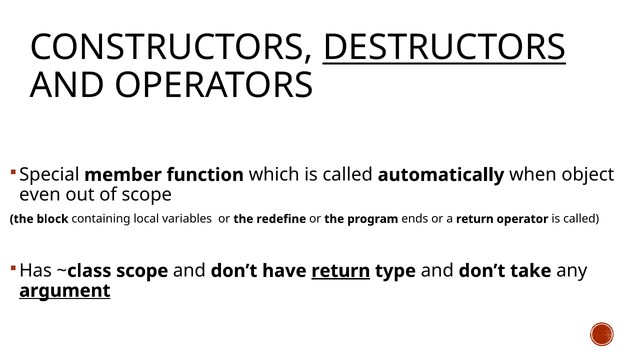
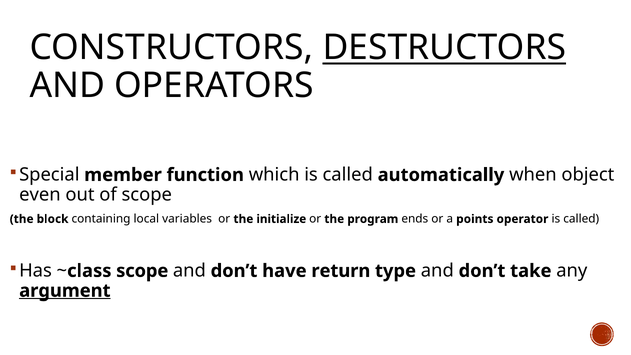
redefine: redefine -> initialize
a return: return -> points
return at (341, 271) underline: present -> none
